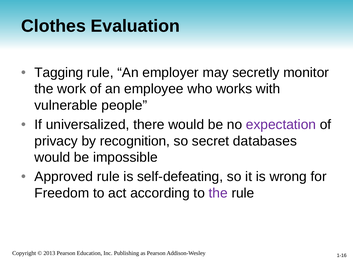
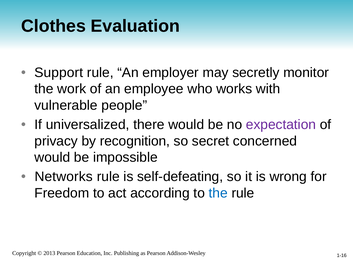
Tagging: Tagging -> Support
databases: databases -> concerned
Approved: Approved -> Networks
the at (218, 194) colour: purple -> blue
